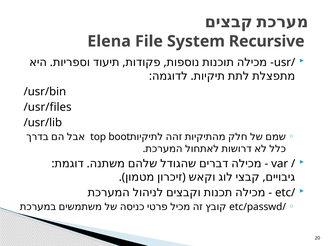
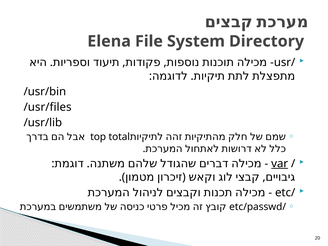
Recursive: Recursive -> Directory
boot: boot -> total
var underline: none -> present
